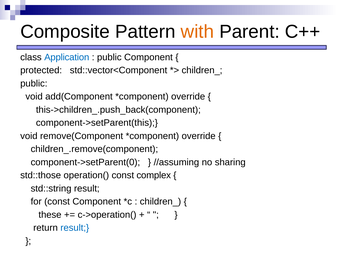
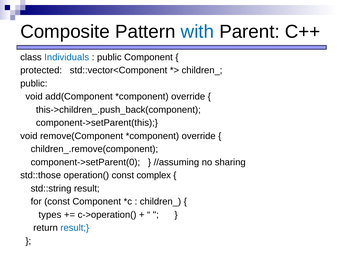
with colour: orange -> blue
Application: Application -> Individuals
these: these -> types
